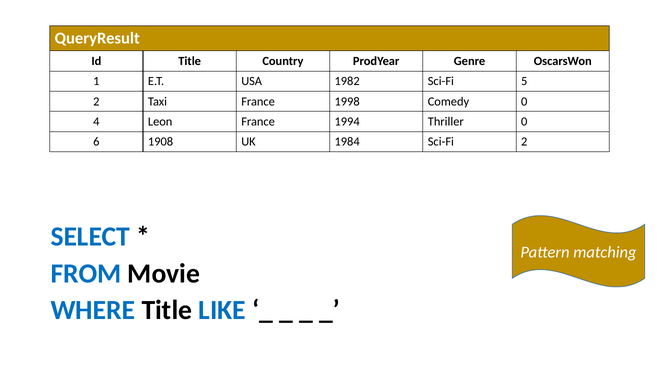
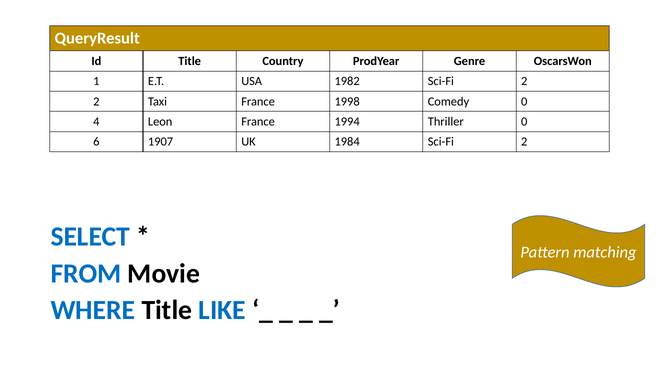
1982 Sci-Fi 5: 5 -> 2
1908: 1908 -> 1907
